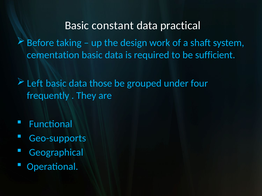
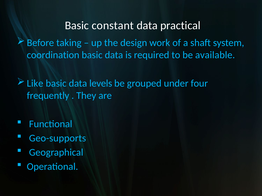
cementation: cementation -> coordination
sufficient: sufficient -> available
Left: Left -> Like
those: those -> levels
